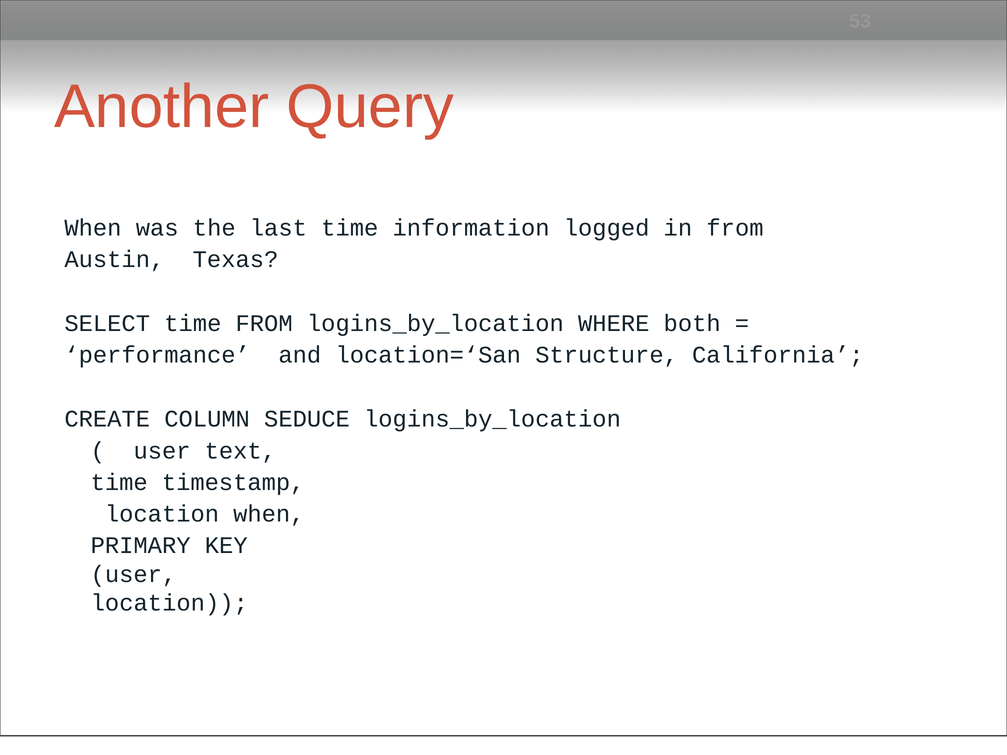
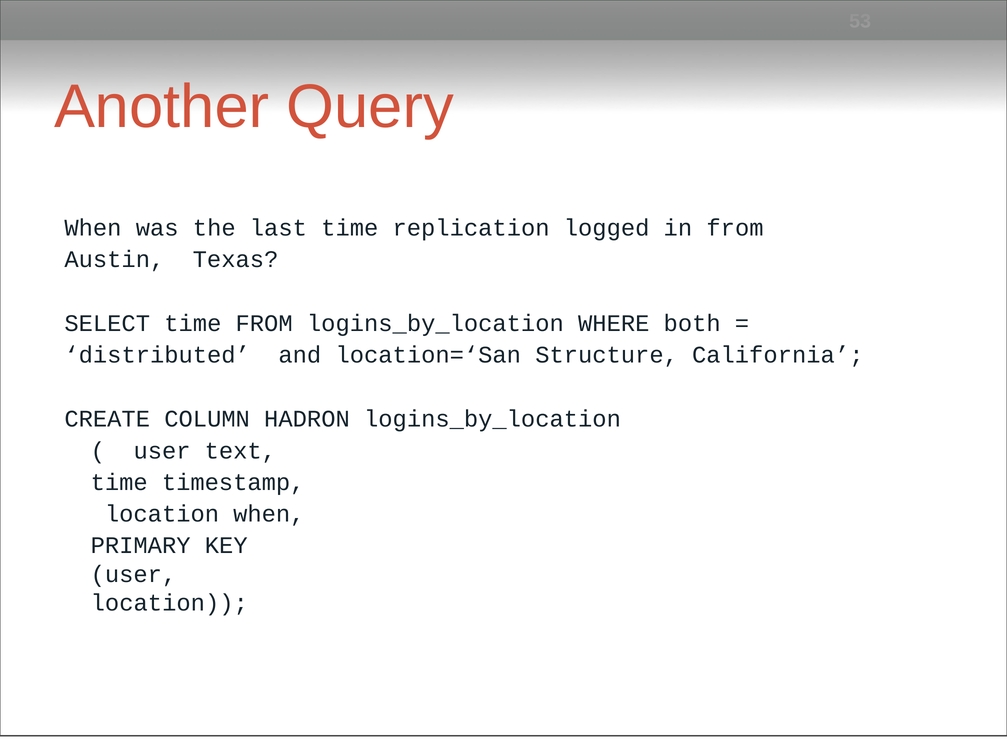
information: information -> replication
performance: performance -> distributed
SEDUCE: SEDUCE -> HADRON
